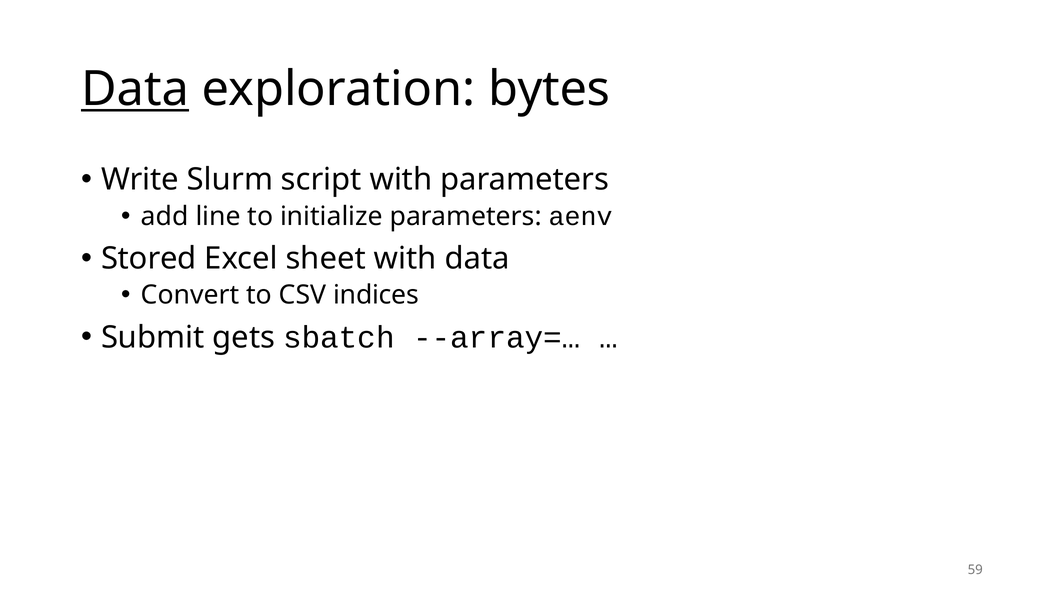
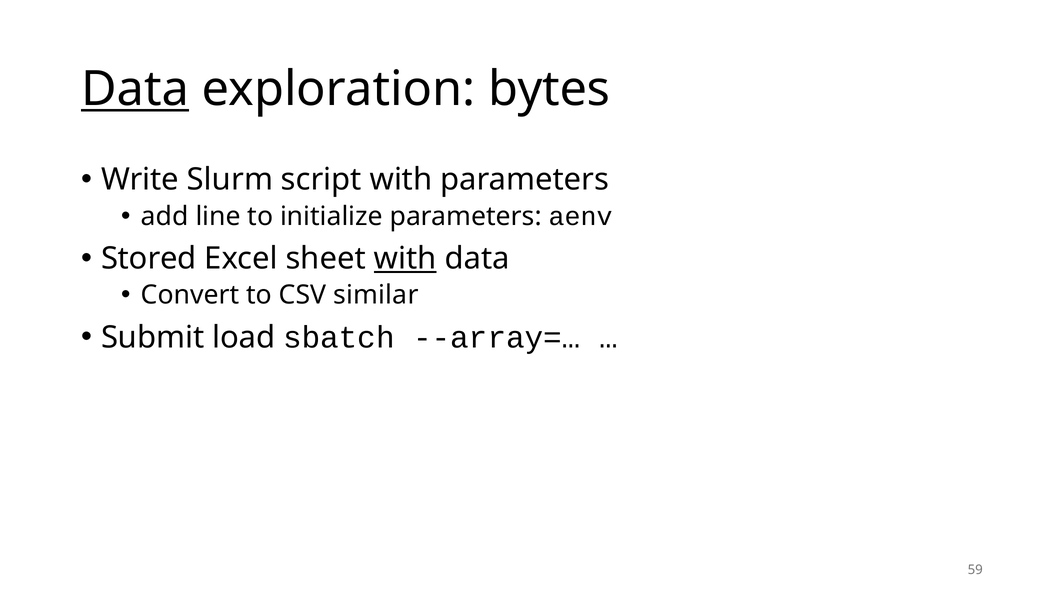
with at (405, 259) underline: none -> present
indices: indices -> similar
gets: gets -> load
